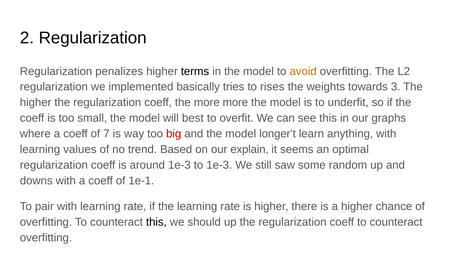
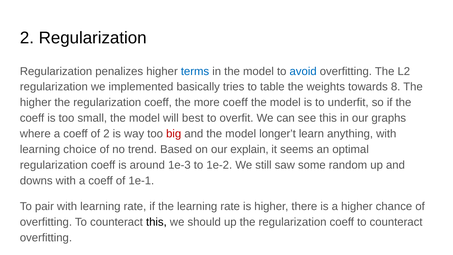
terms colour: black -> blue
avoid colour: orange -> blue
rises: rises -> table
3: 3 -> 8
more more: more -> coeff
of 7: 7 -> 2
values: values -> choice
to 1e-3: 1e-3 -> 1e-2
